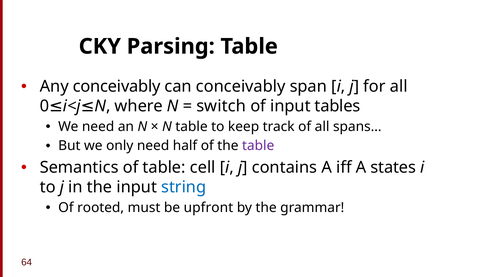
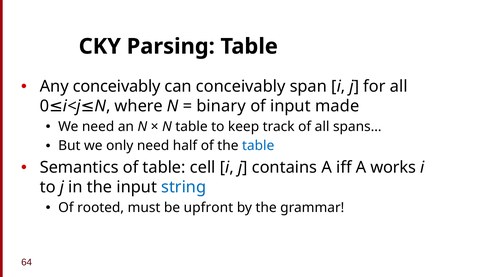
switch: switch -> binary
tables: tables -> made
table at (258, 146) colour: purple -> blue
states: states -> works
